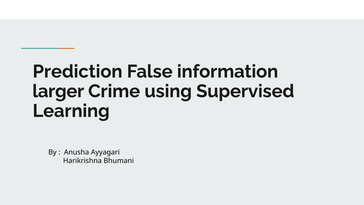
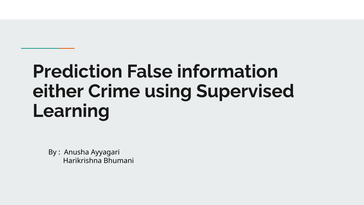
larger: larger -> either
